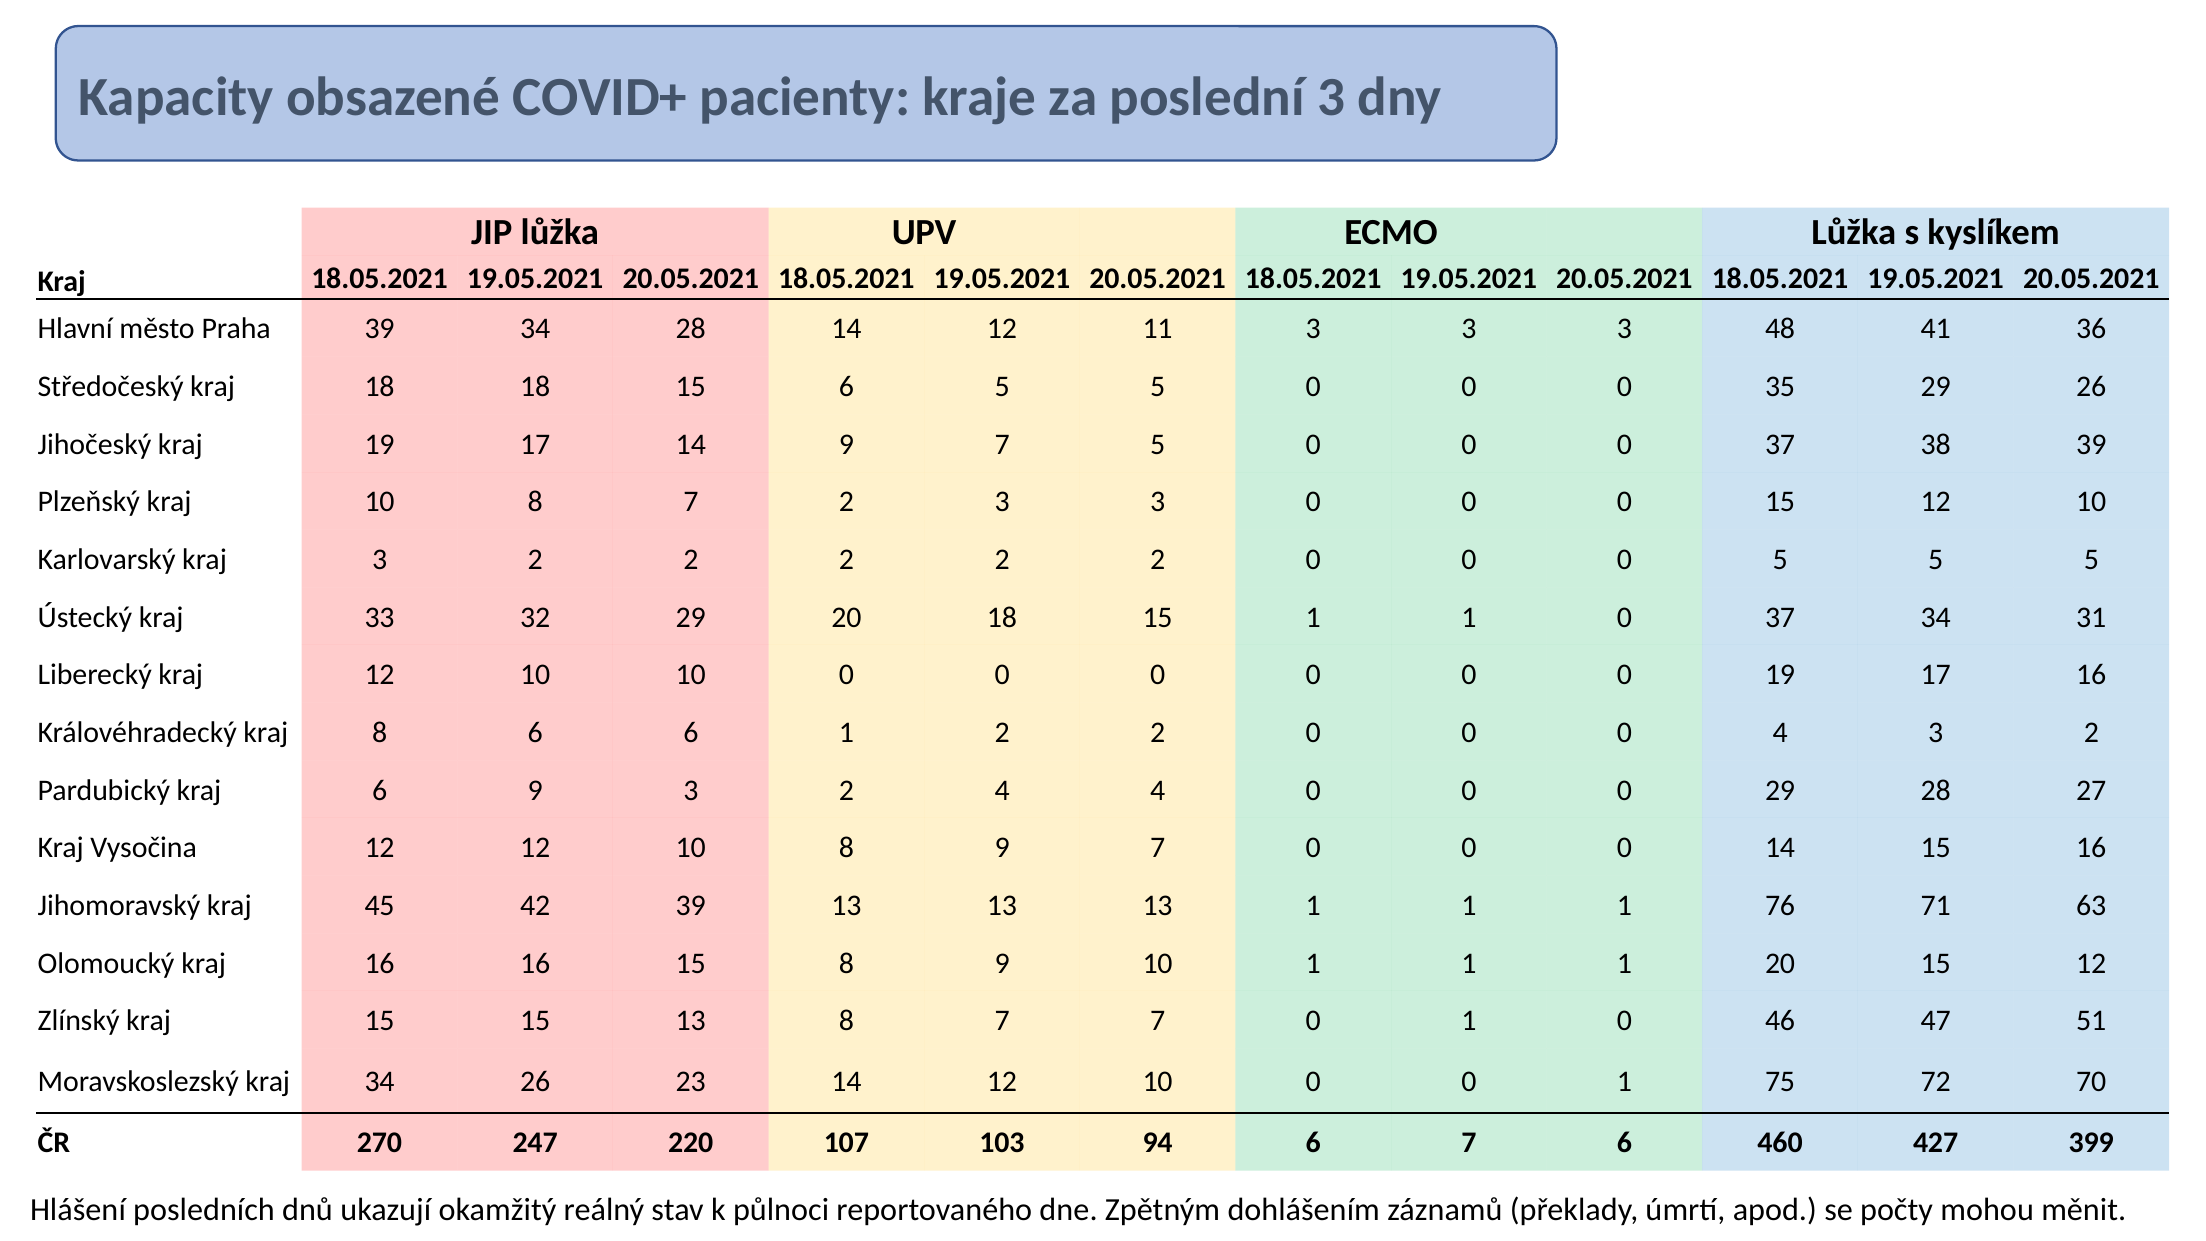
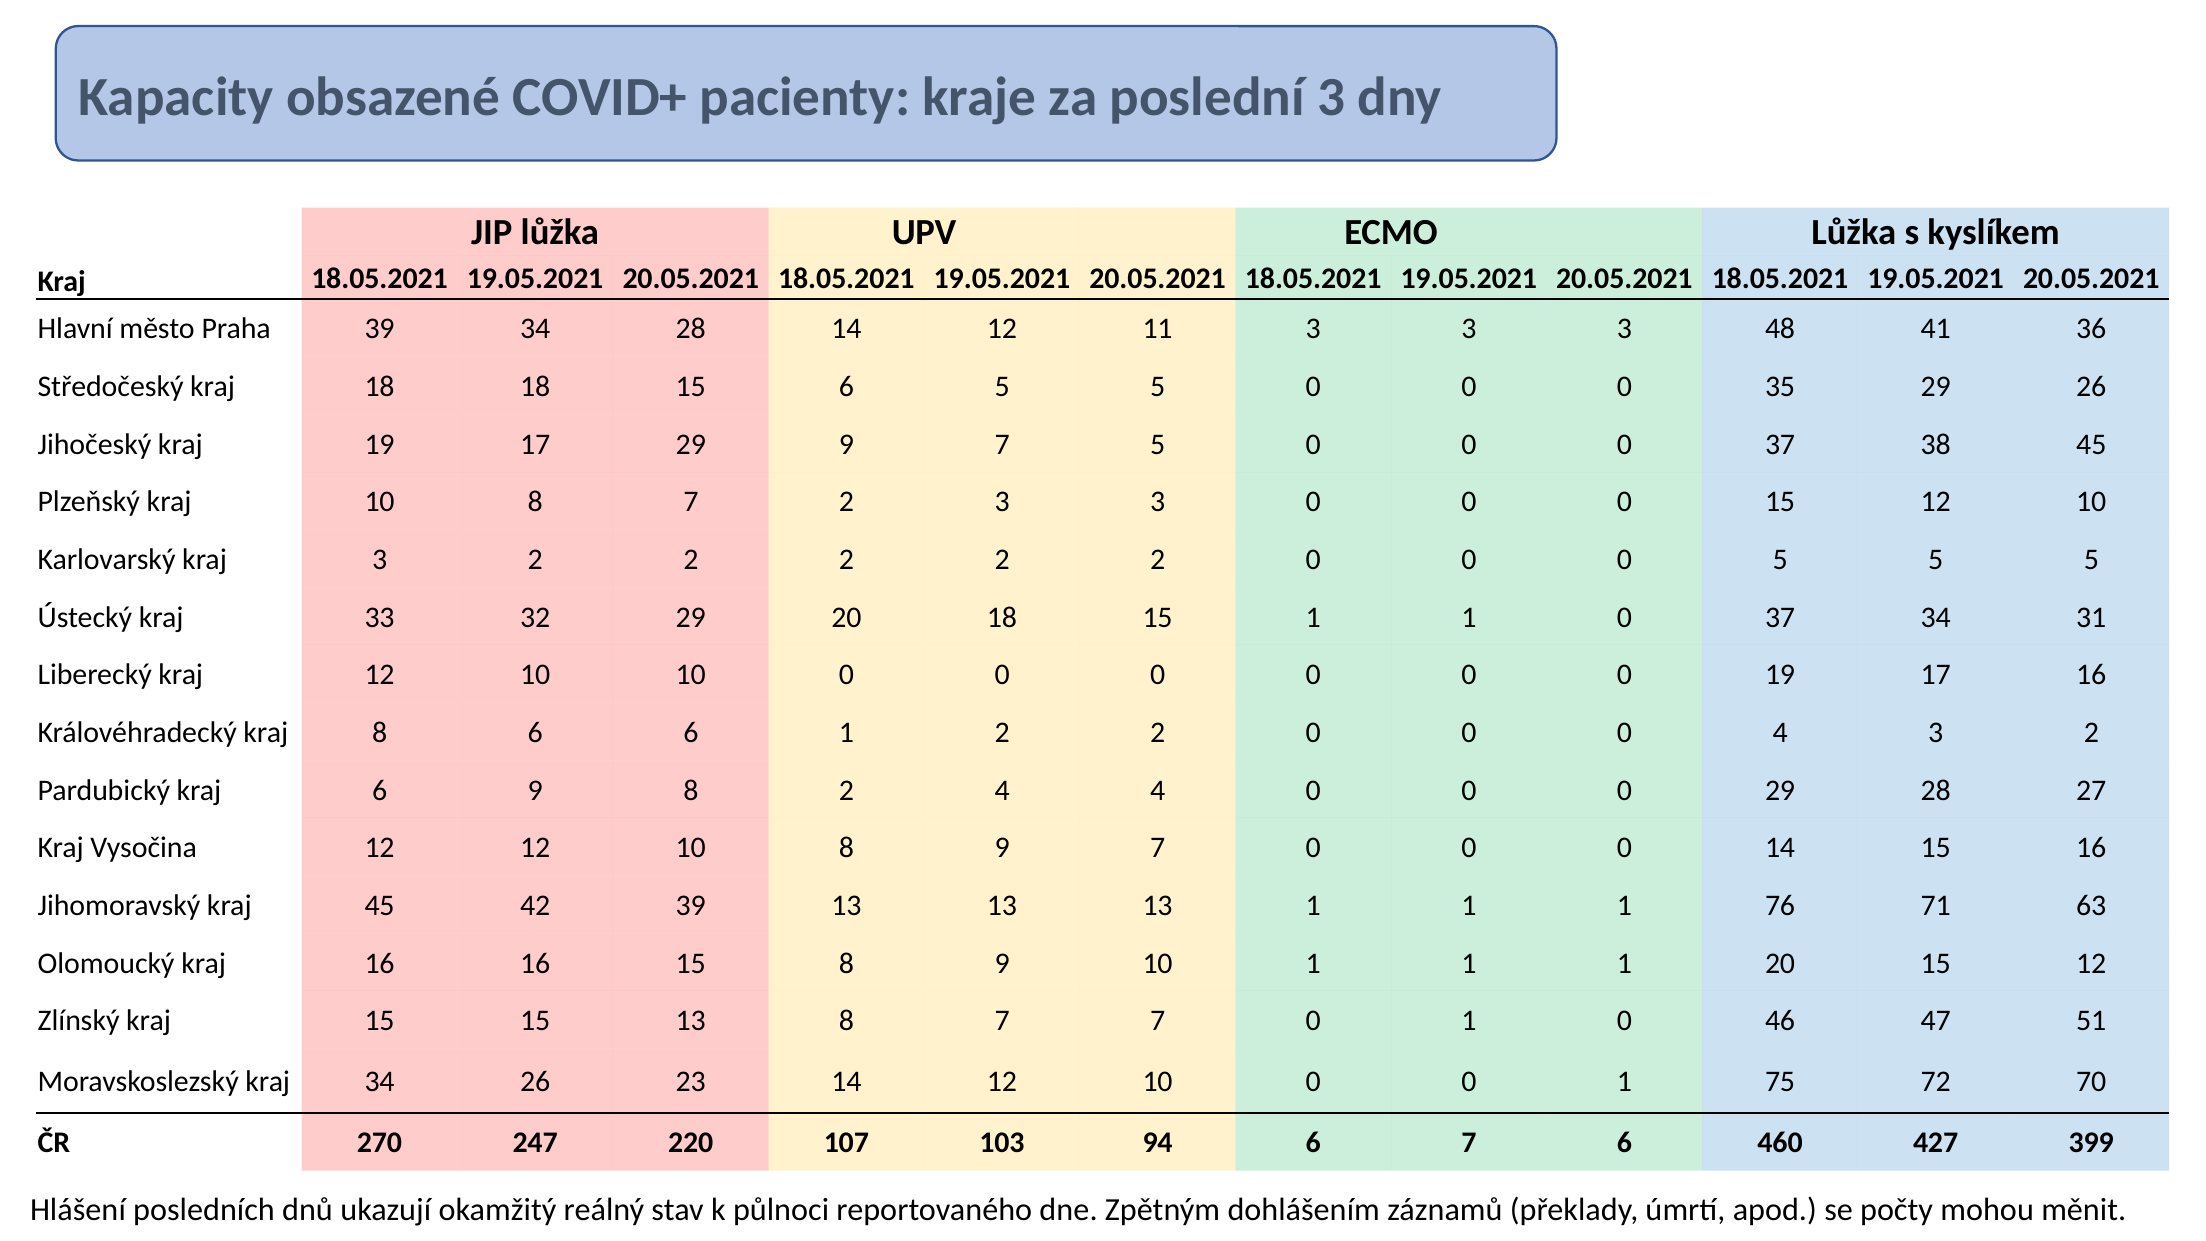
17 14: 14 -> 29
38 39: 39 -> 45
9 3: 3 -> 8
